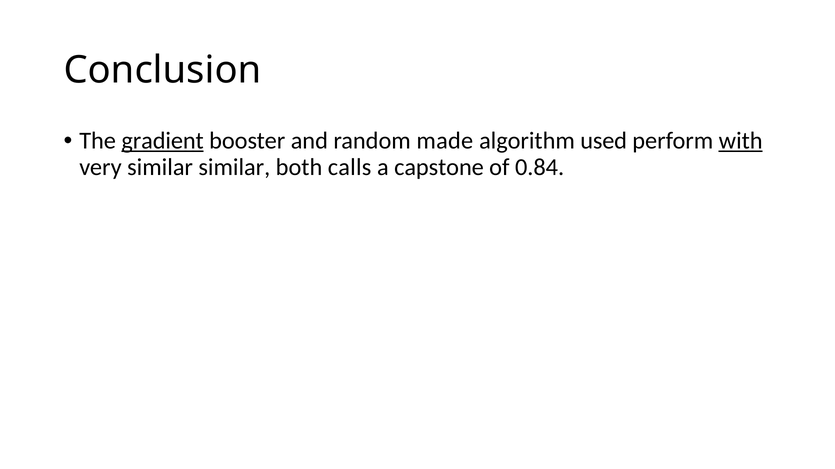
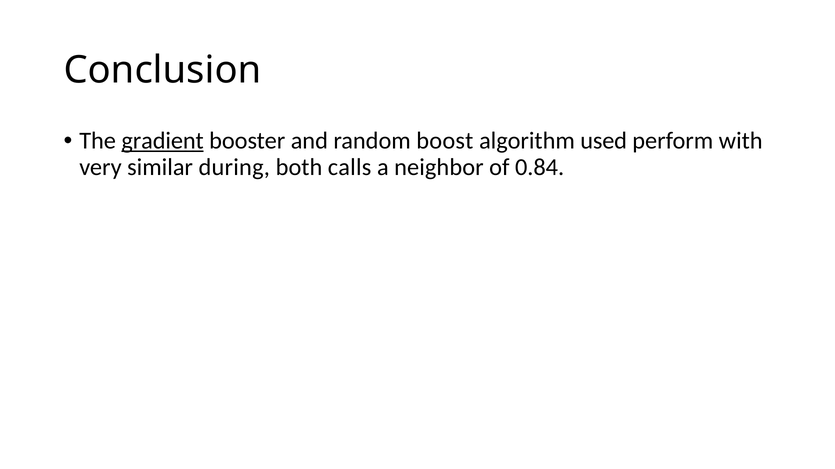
made: made -> boost
with underline: present -> none
similar similar: similar -> during
capstone: capstone -> neighbor
